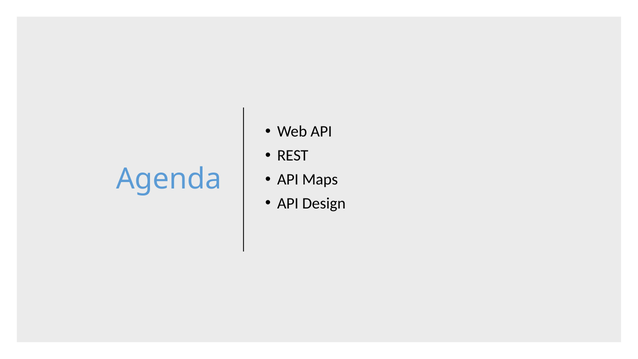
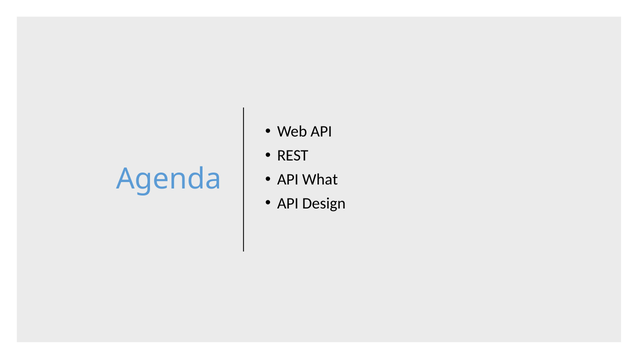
Maps: Maps -> What
